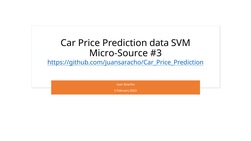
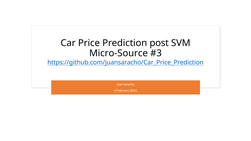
data: data -> post
